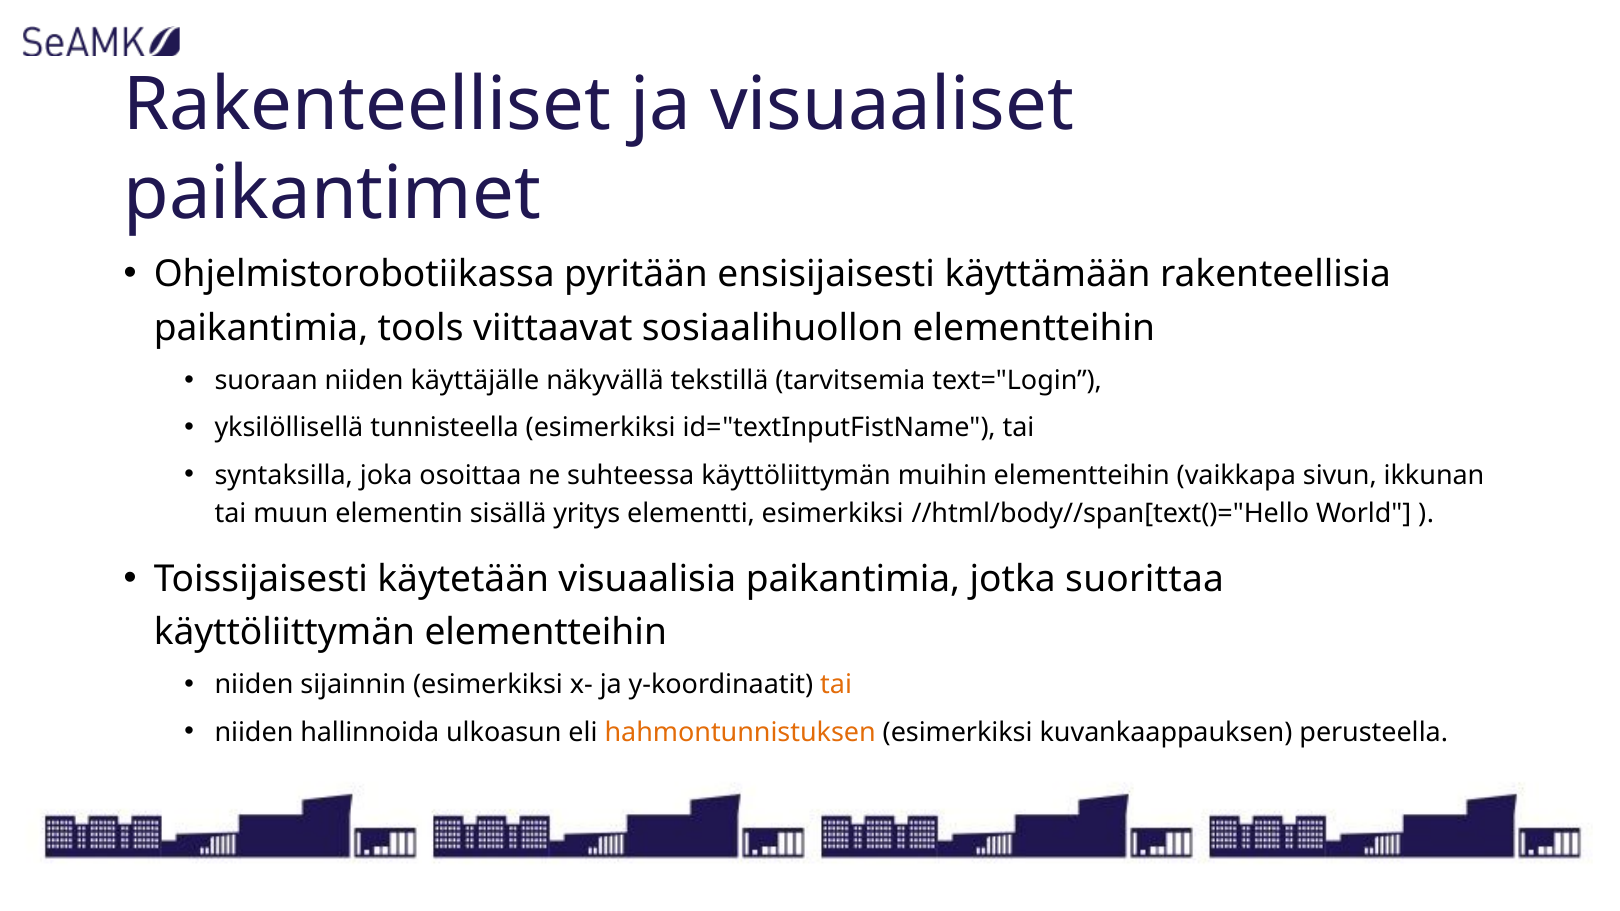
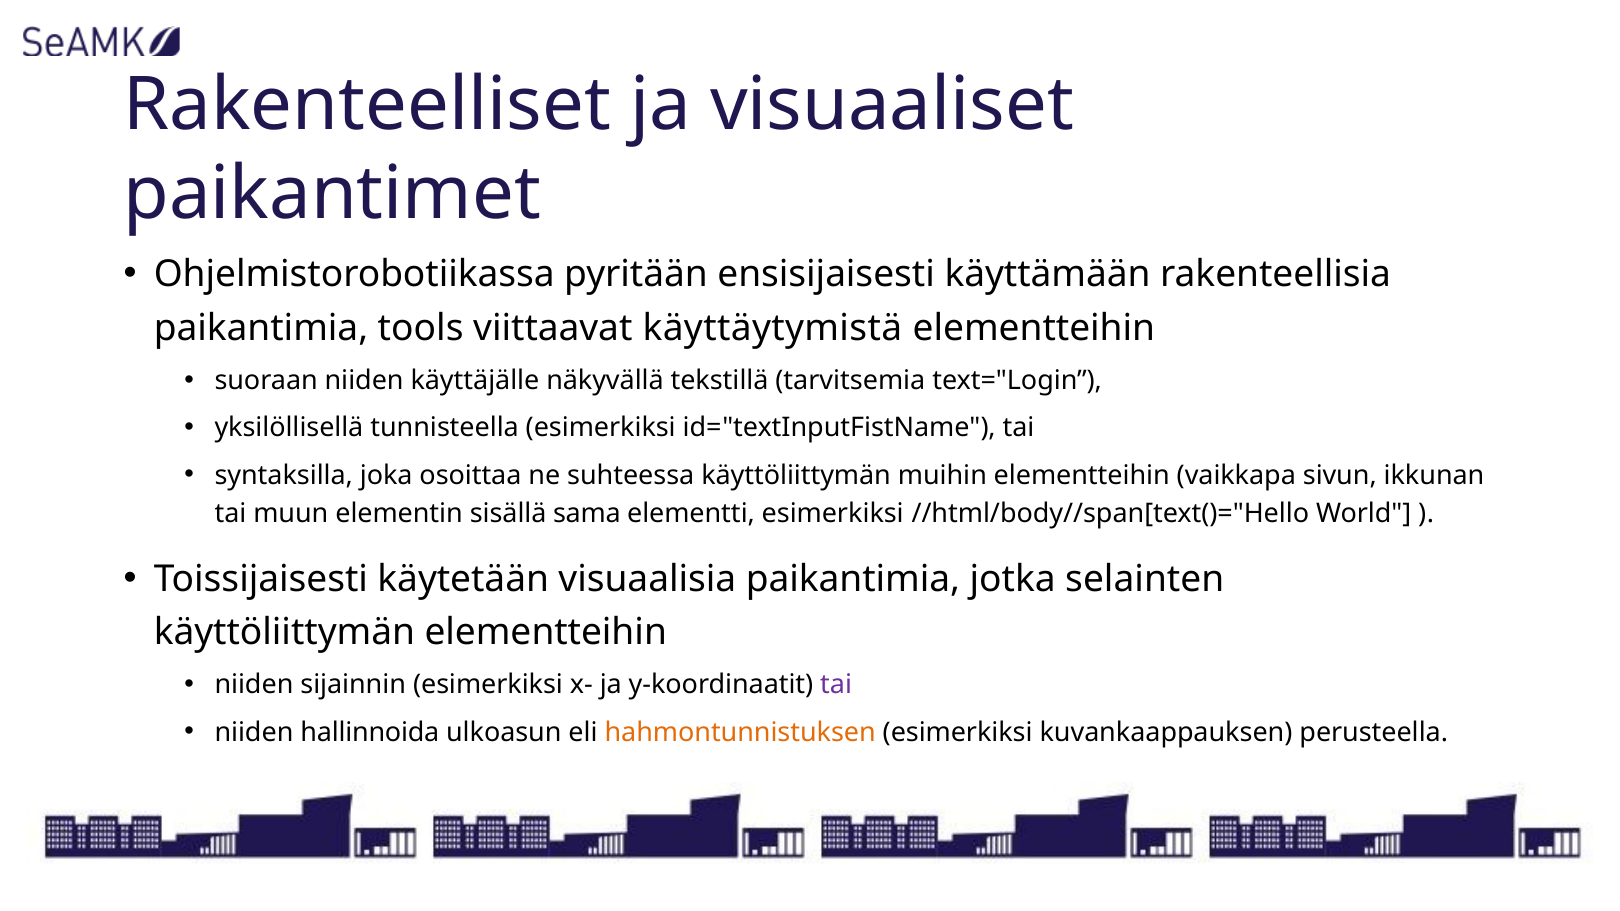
sosiaalihuollon: sosiaalihuollon -> käyttäytymistä
yritys: yritys -> sama
suorittaa: suorittaa -> selainten
tai at (836, 685) colour: orange -> purple
